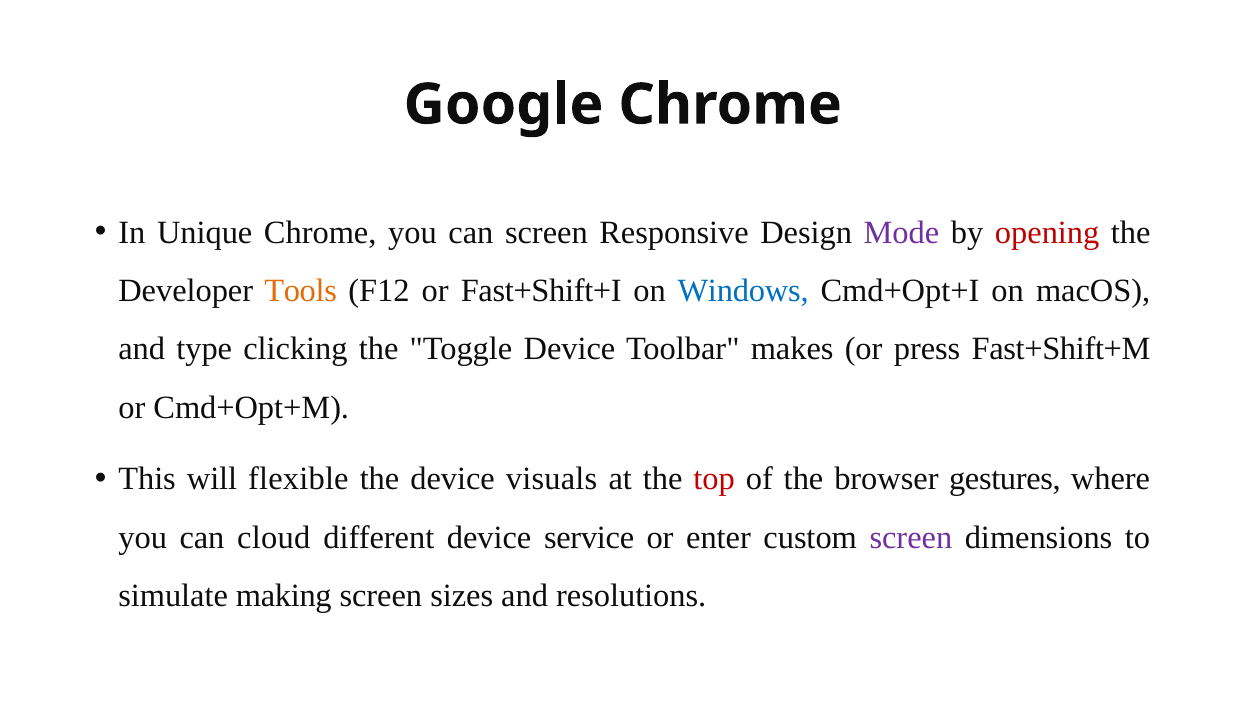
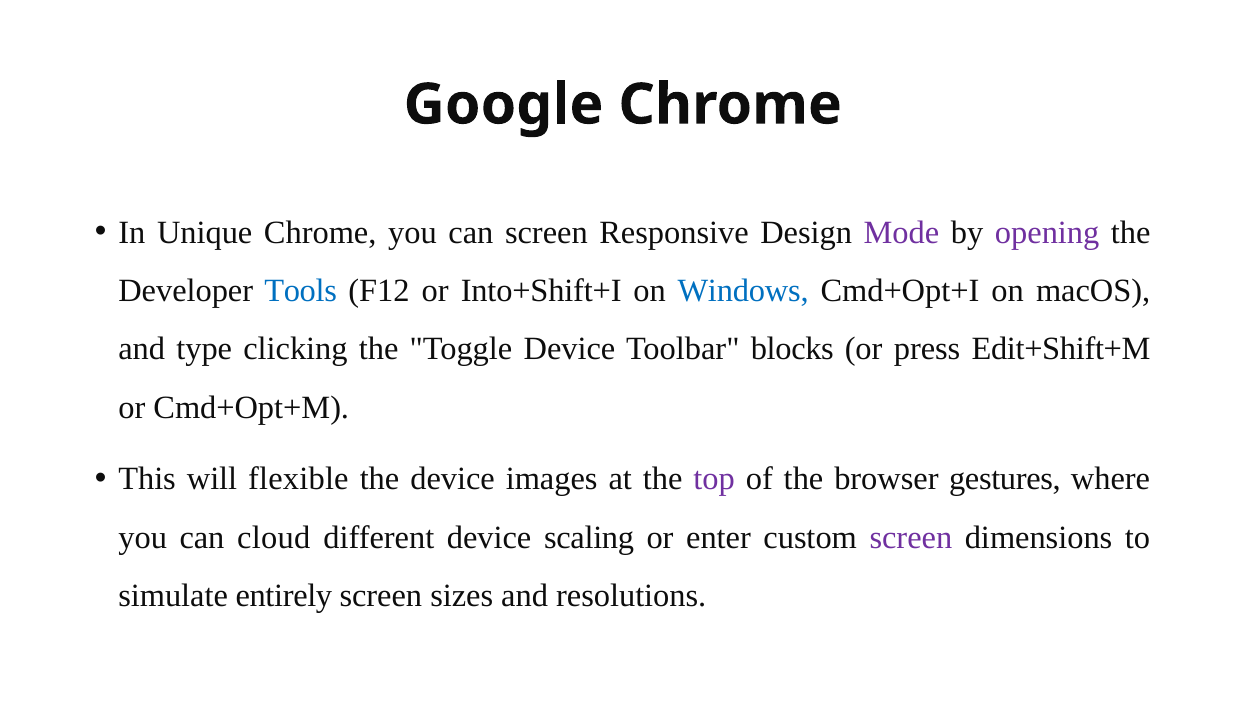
opening colour: red -> purple
Tools colour: orange -> blue
Fast+Shift+I: Fast+Shift+I -> Into+Shift+I
makes: makes -> blocks
Fast+Shift+M: Fast+Shift+M -> Edit+Shift+M
visuals: visuals -> images
top colour: red -> purple
service: service -> scaling
making: making -> entirely
